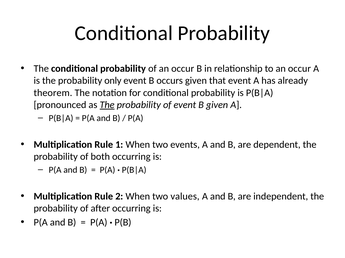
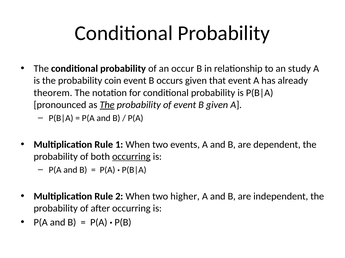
to an occur: occur -> study
only: only -> coin
occurring at (131, 157) underline: none -> present
values: values -> higher
